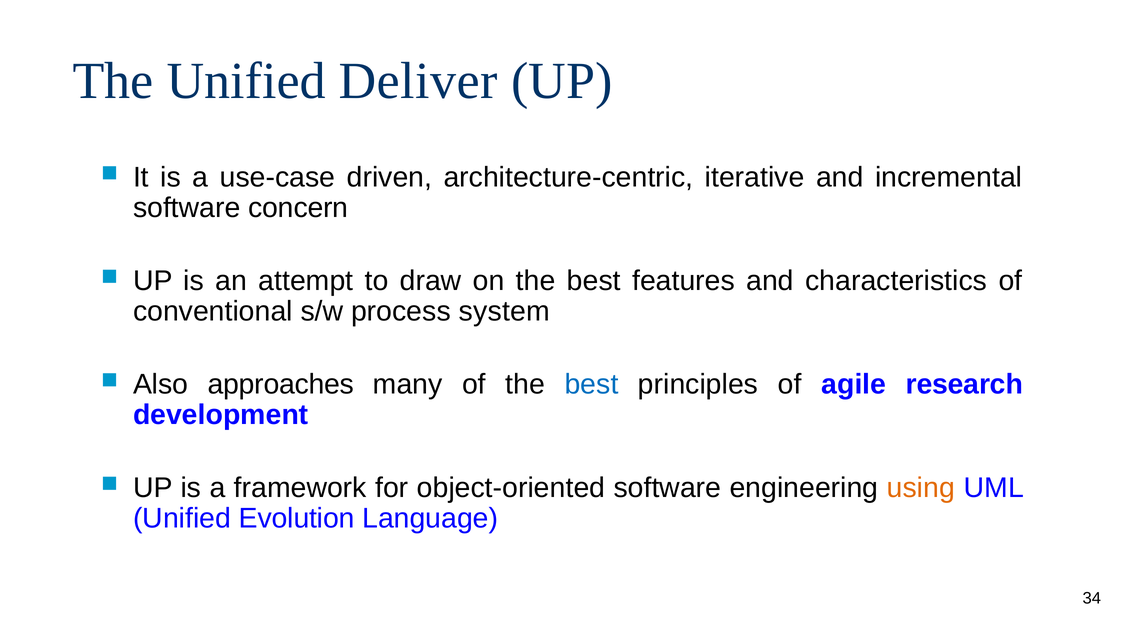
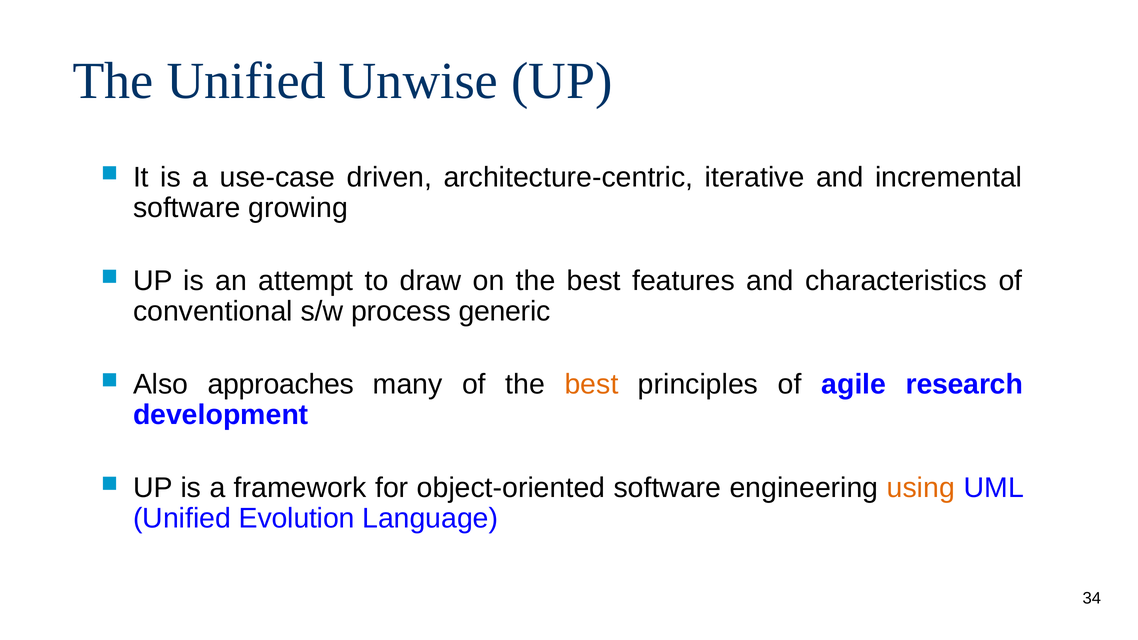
Deliver: Deliver -> Unwise
concern: concern -> growing
system: system -> generic
best at (592, 384) colour: blue -> orange
